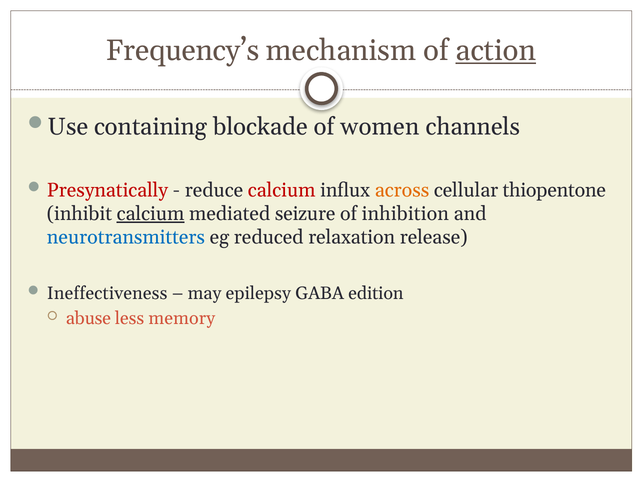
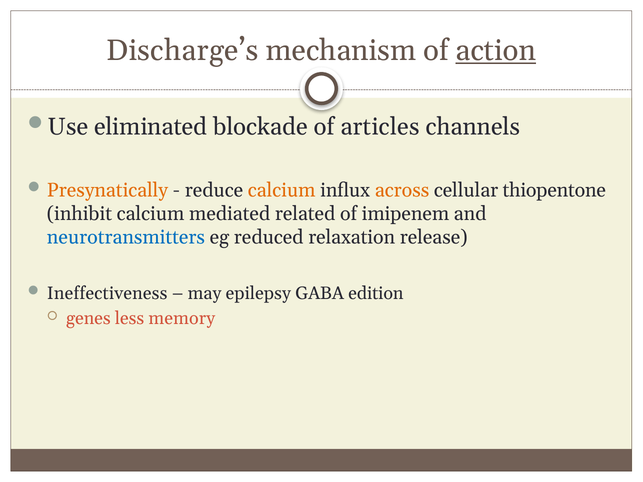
Frequency’s: Frequency’s -> Discharge’s
containing: containing -> eliminated
women: women -> articles
Presynatically colour: red -> orange
calcium at (282, 190) colour: red -> orange
calcium at (151, 214) underline: present -> none
seizure: seizure -> related
inhibition: inhibition -> imipenem
abuse: abuse -> genes
